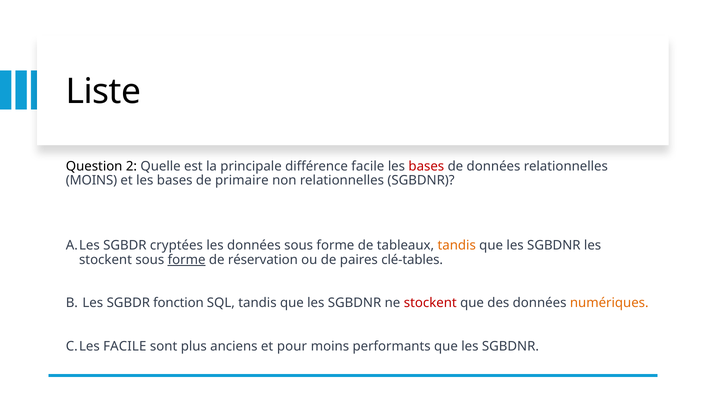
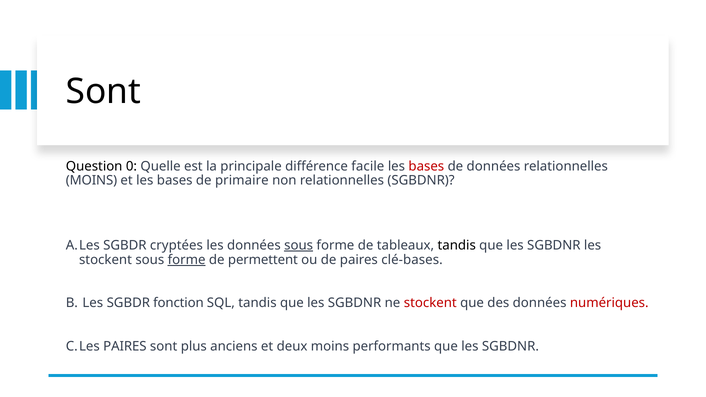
Liste at (103, 92): Liste -> Sont
2: 2 -> 0
sous at (299, 246) underline: none -> present
tandis at (457, 246) colour: orange -> black
réservation: réservation -> permettent
clé-tables: clé-tables -> clé-bases
numériques colour: orange -> red
FACILE at (125, 346): FACILE -> PAIRES
pour: pour -> deux
